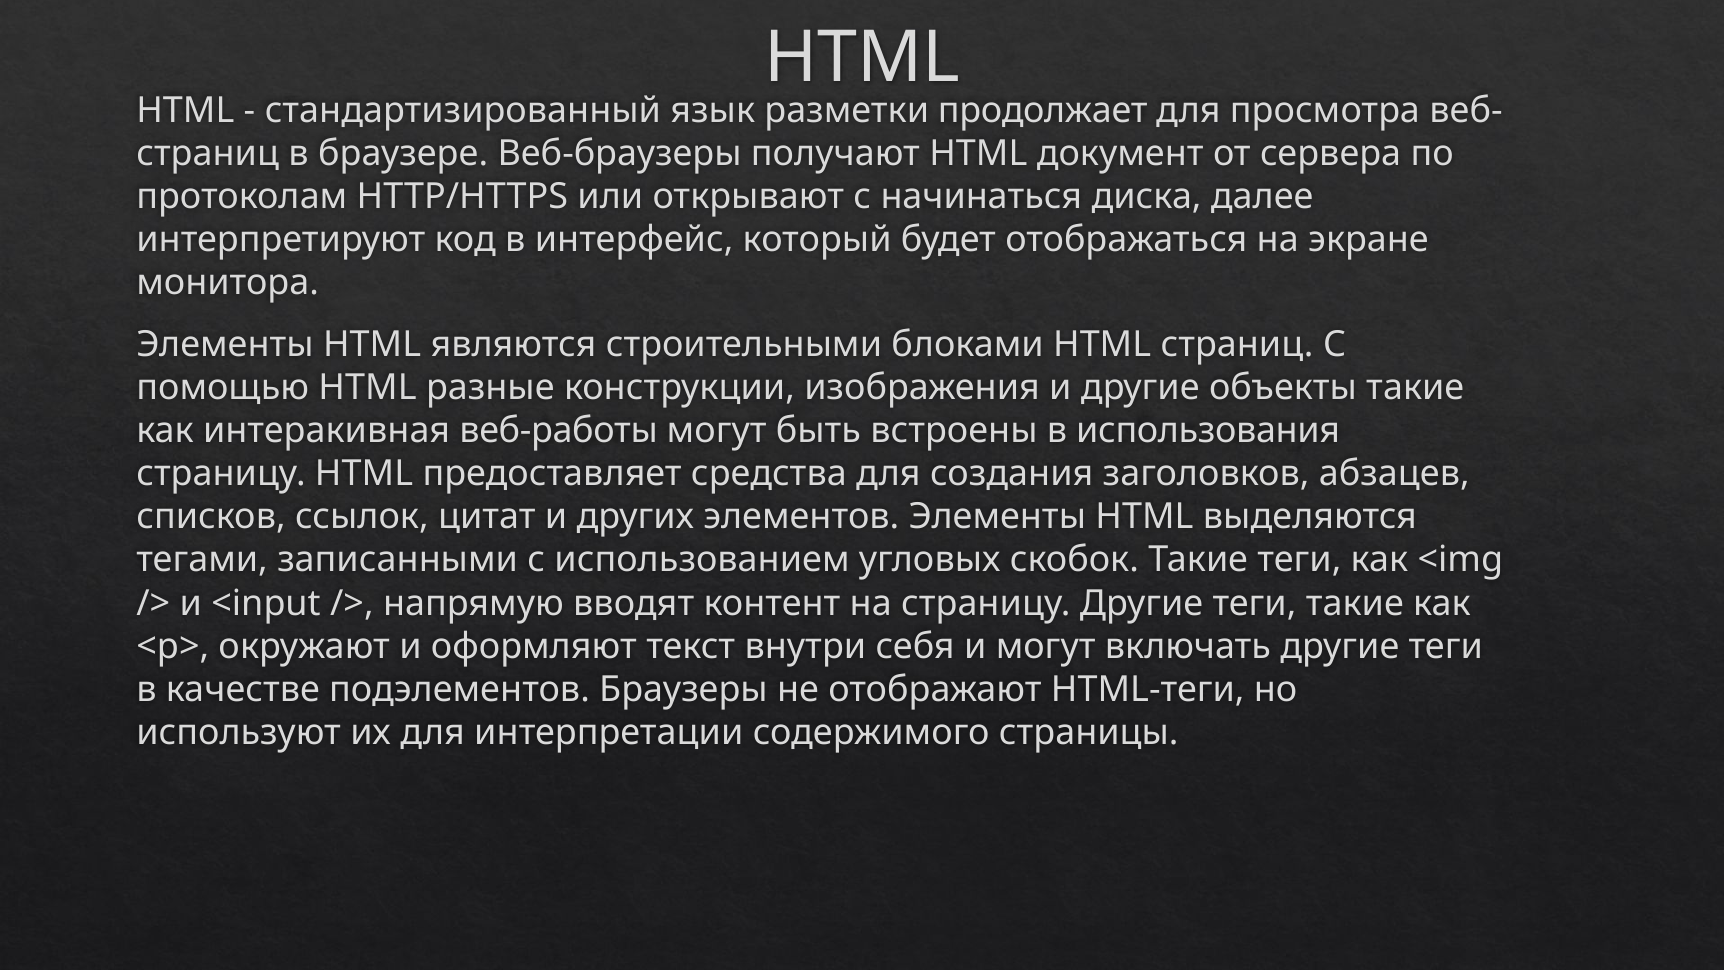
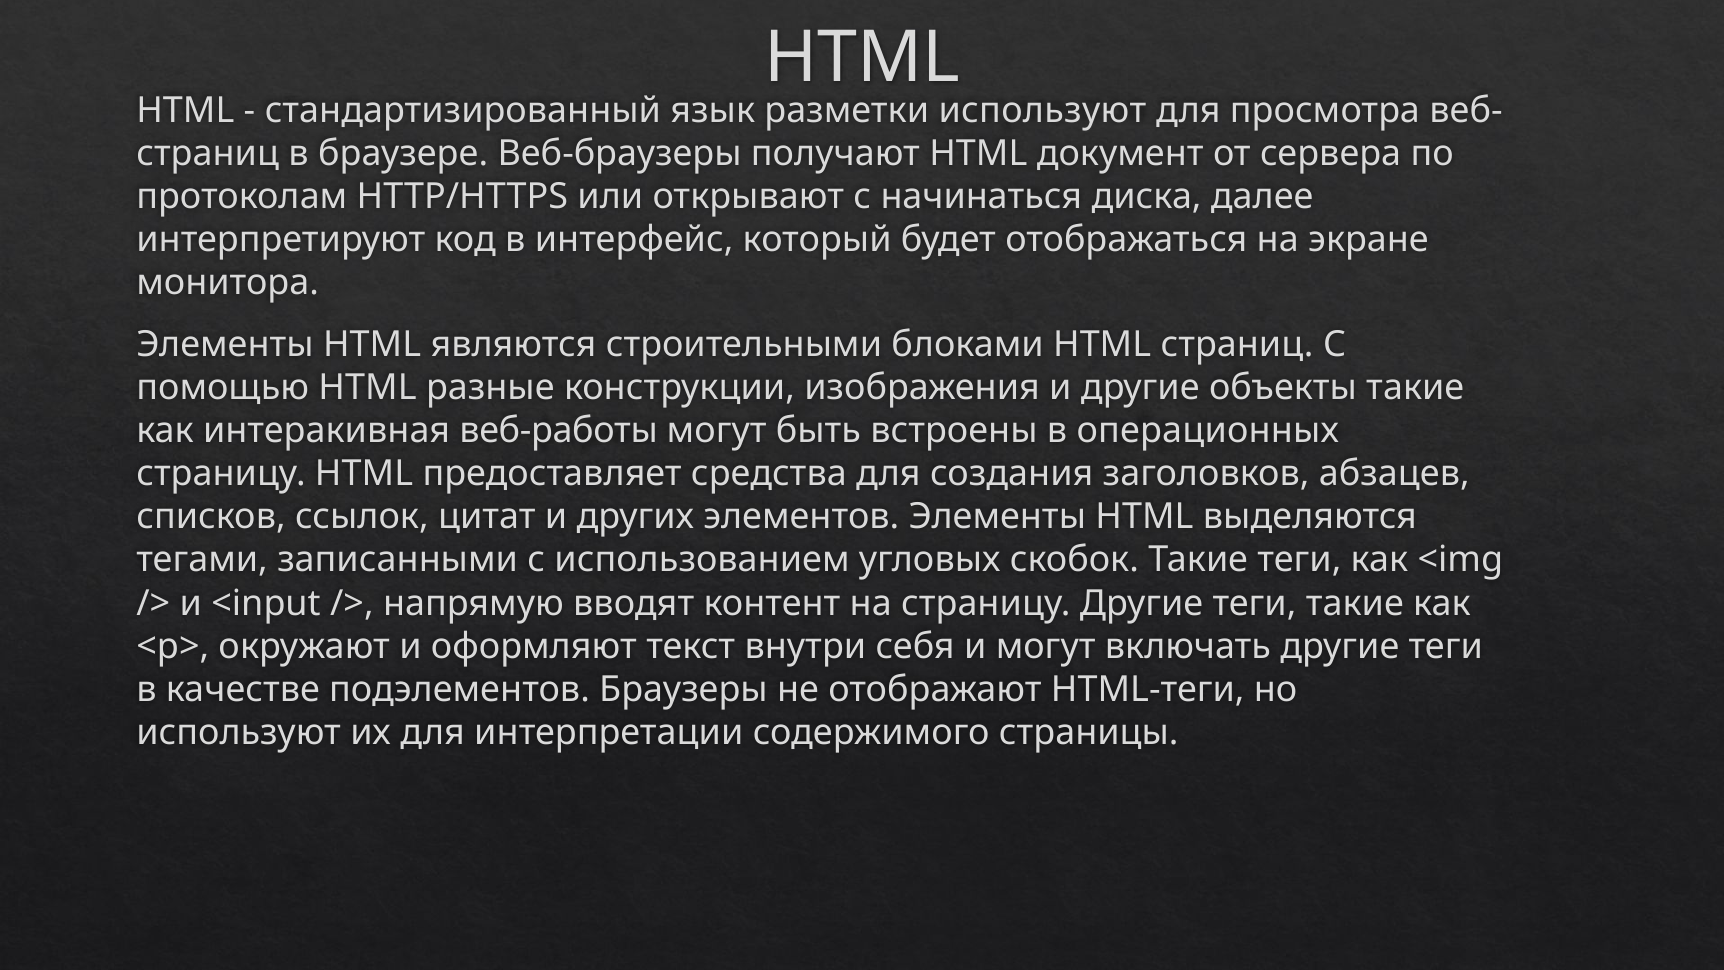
разметки продолжает: продолжает -> используют
использования: использования -> операционных
